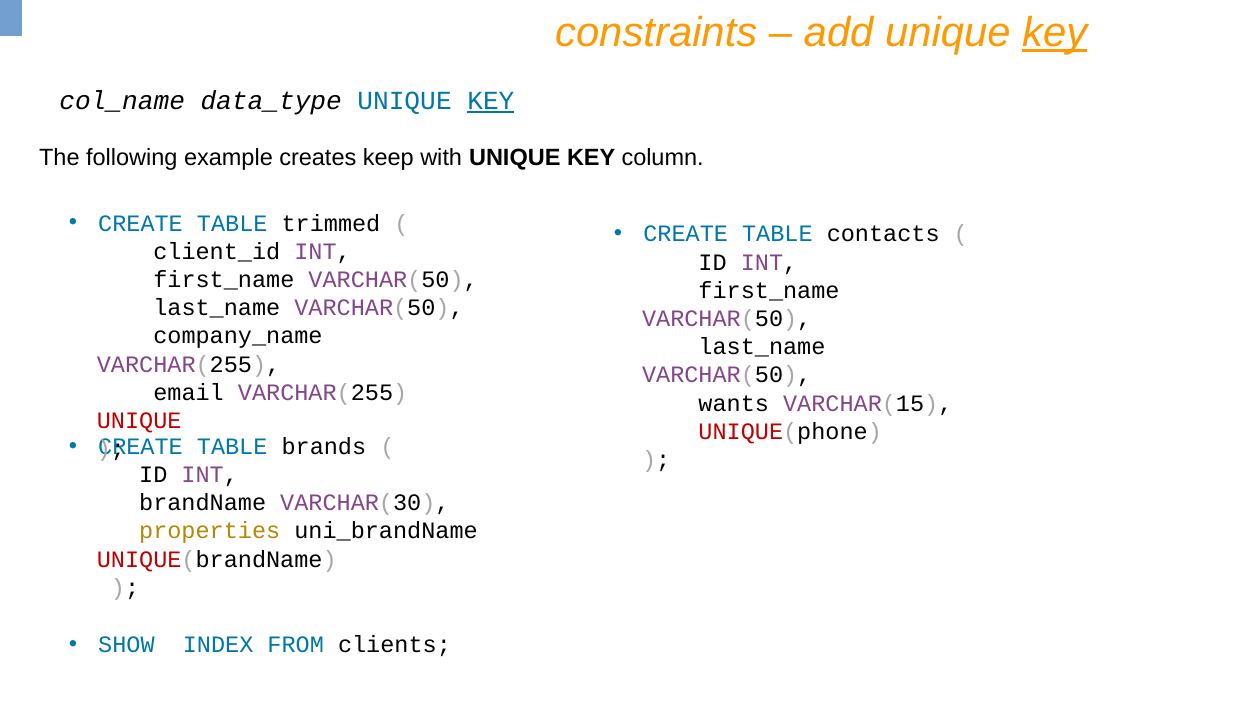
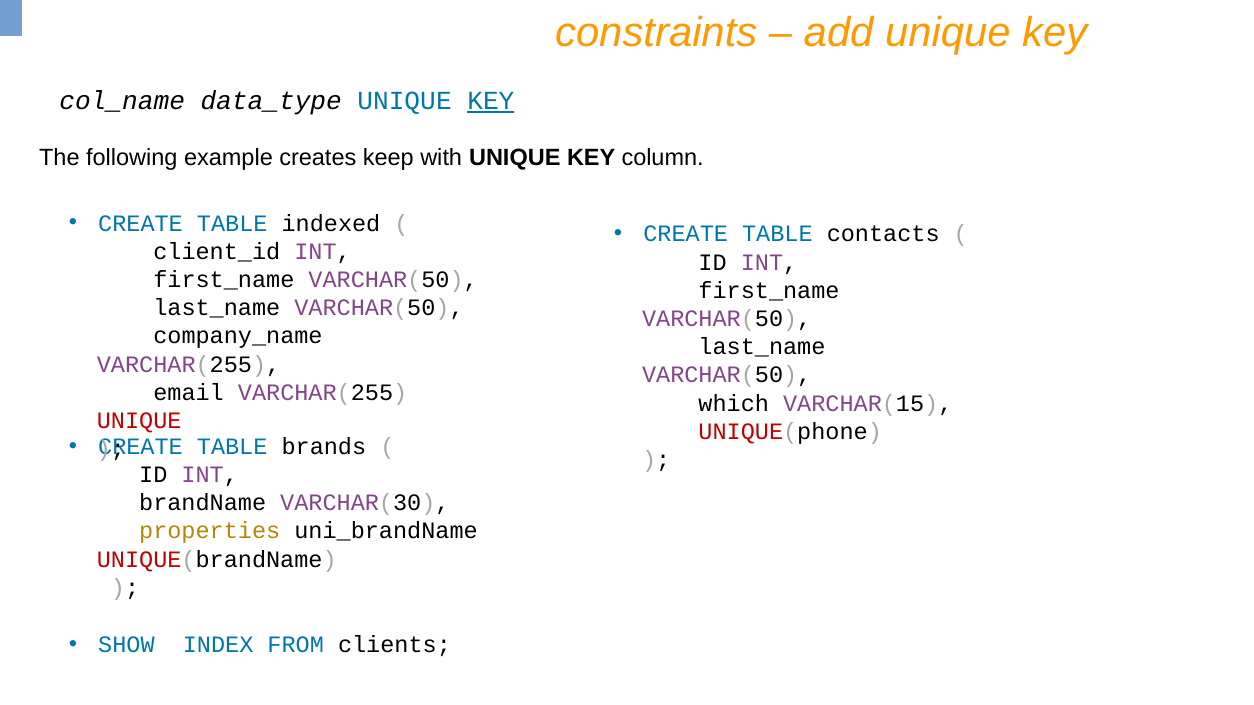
key at (1055, 33) underline: present -> none
trimmed: trimmed -> indexed
wants: wants -> which
